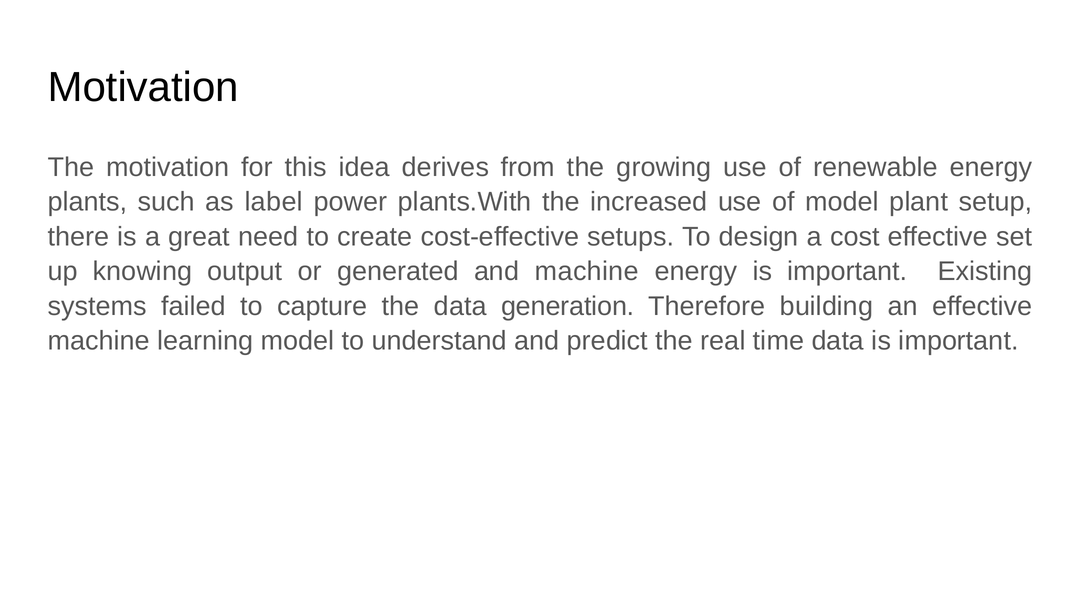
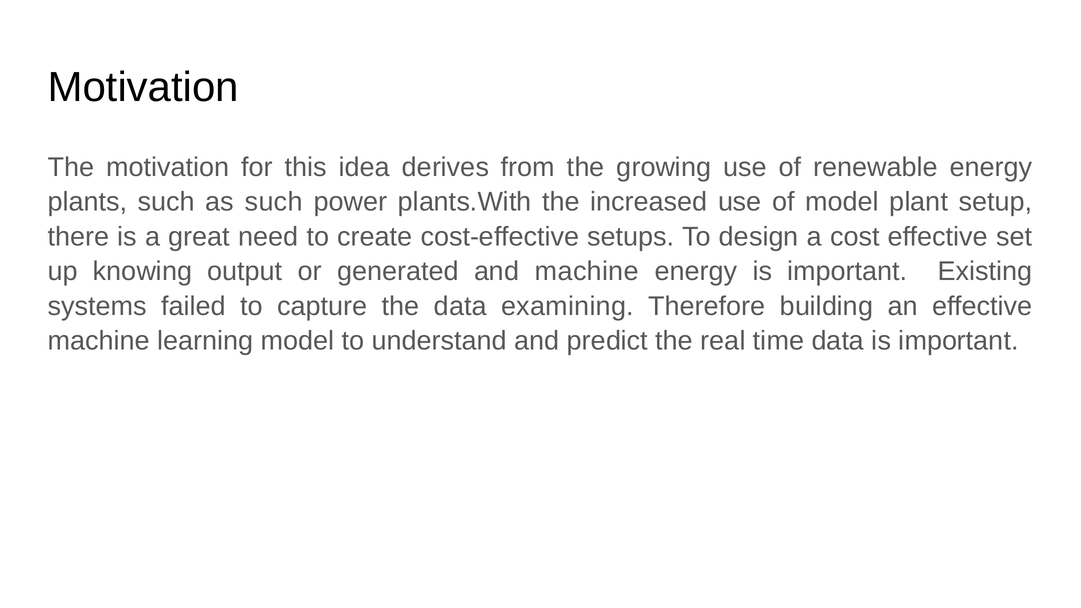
as label: label -> such
generation: generation -> examining
